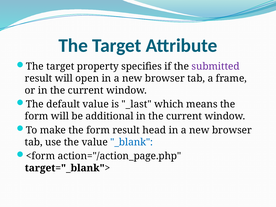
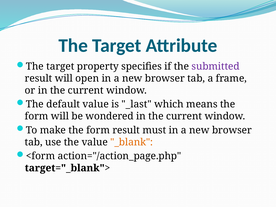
additional: additional -> wondered
head: head -> must
_blank colour: blue -> orange
